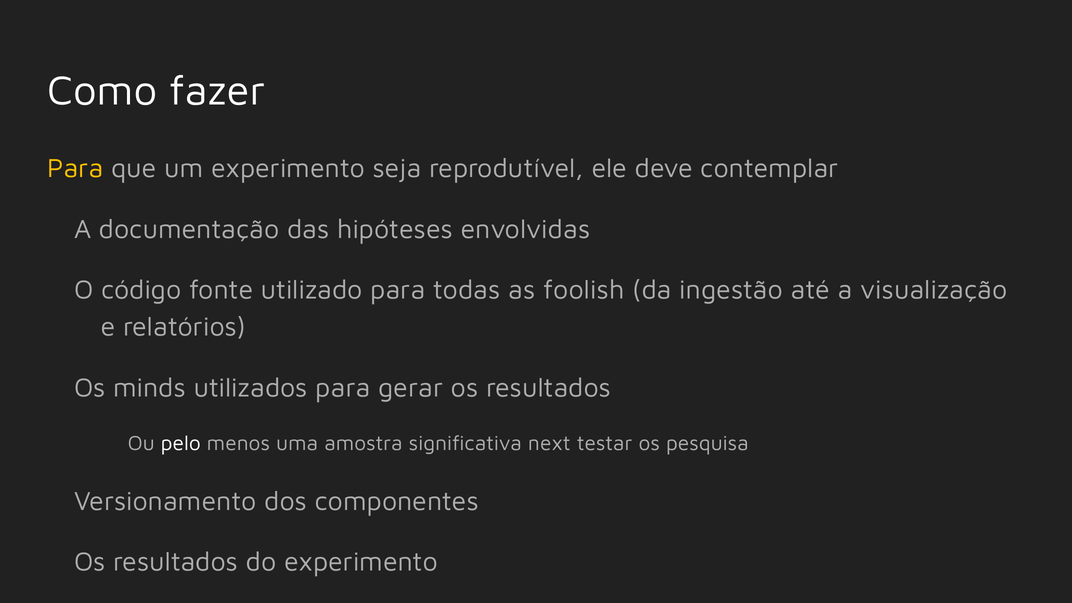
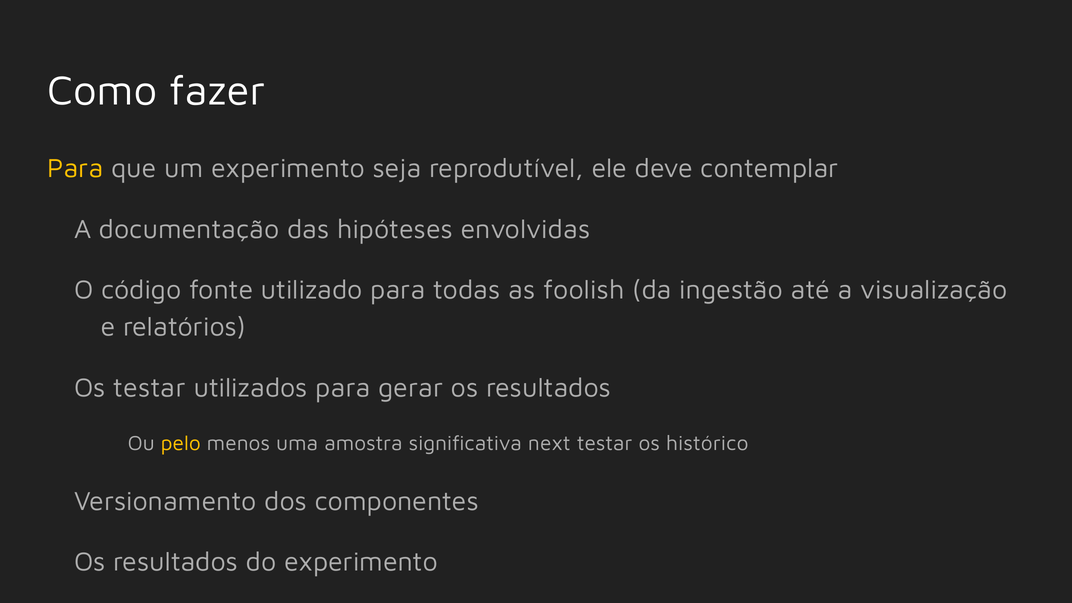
Os minds: minds -> testar
pelo colour: white -> yellow
pesquisa: pesquisa -> histórico
